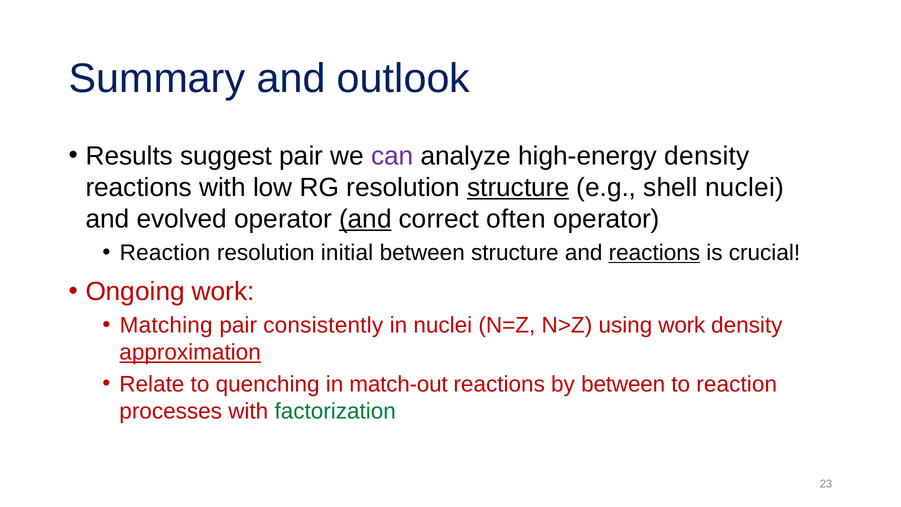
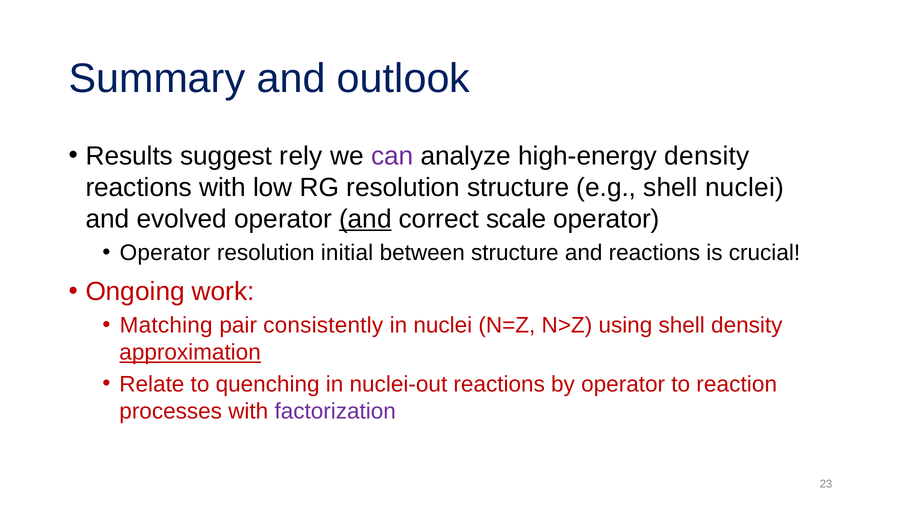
suggest pair: pair -> rely
structure at (518, 187) underline: present -> none
often: often -> scale
Reaction at (165, 253): Reaction -> Operator
reactions at (654, 253) underline: present -> none
using work: work -> shell
match-out: match-out -> nuclei-out
by between: between -> operator
factorization colour: green -> purple
